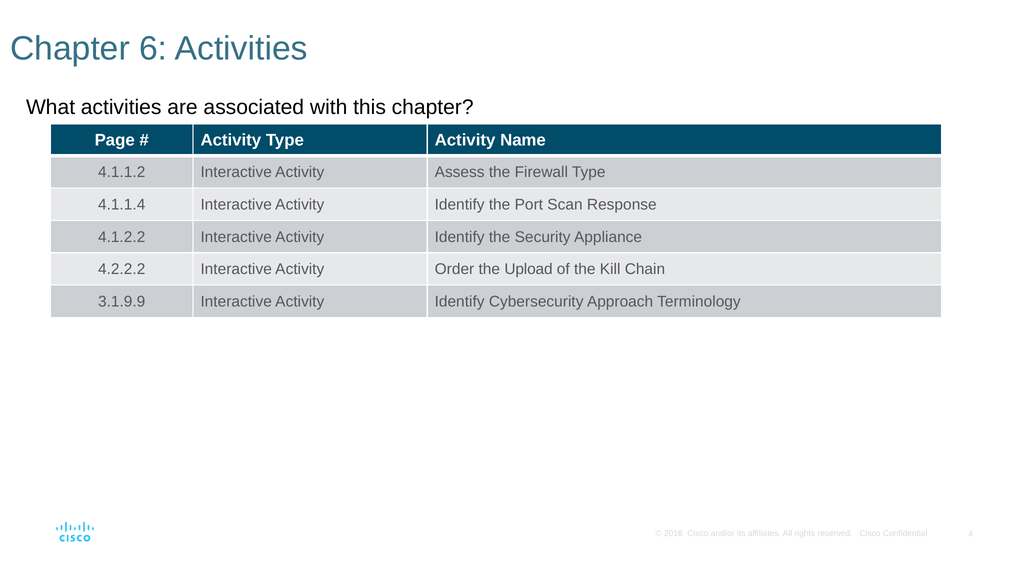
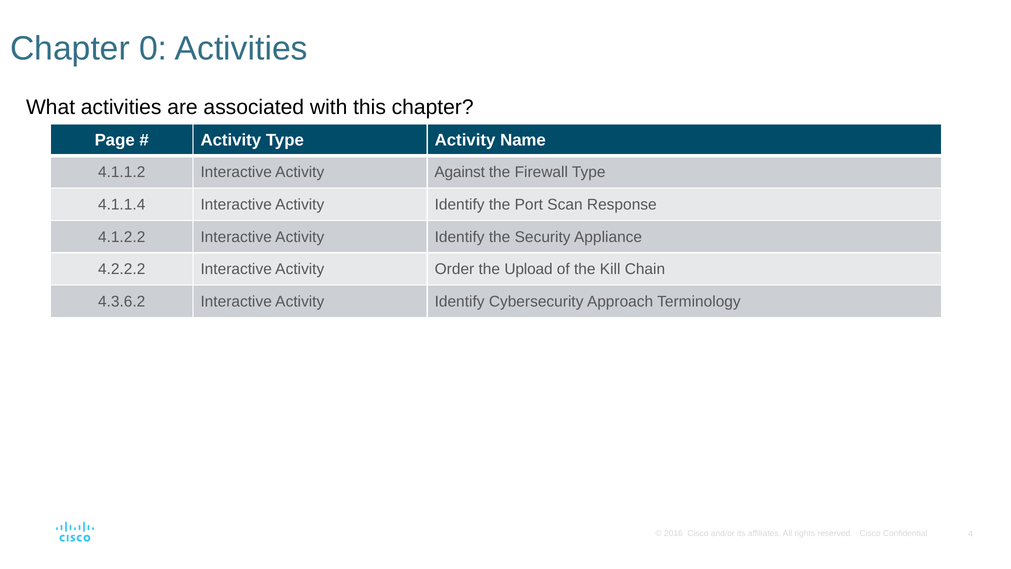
6: 6 -> 0
Assess: Assess -> Against
3.1.9.9: 3.1.9.9 -> 4.3.6.2
